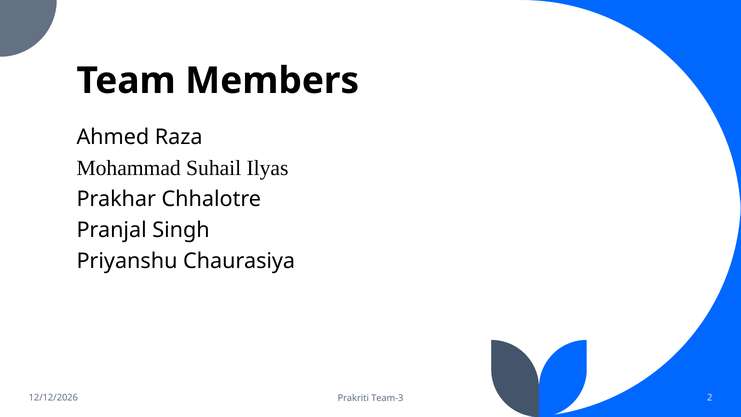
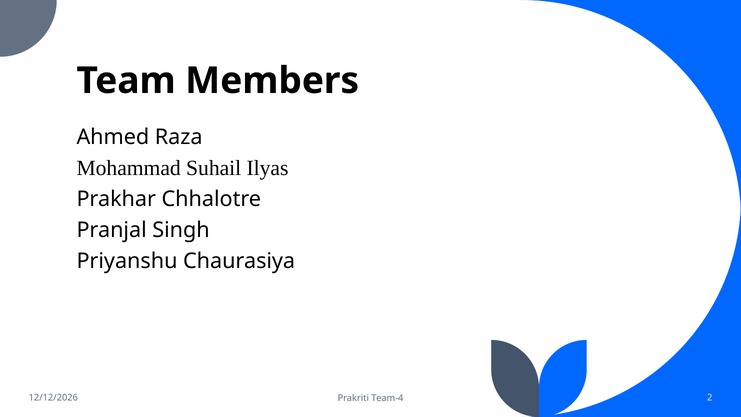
Team-3: Team-3 -> Team-4
